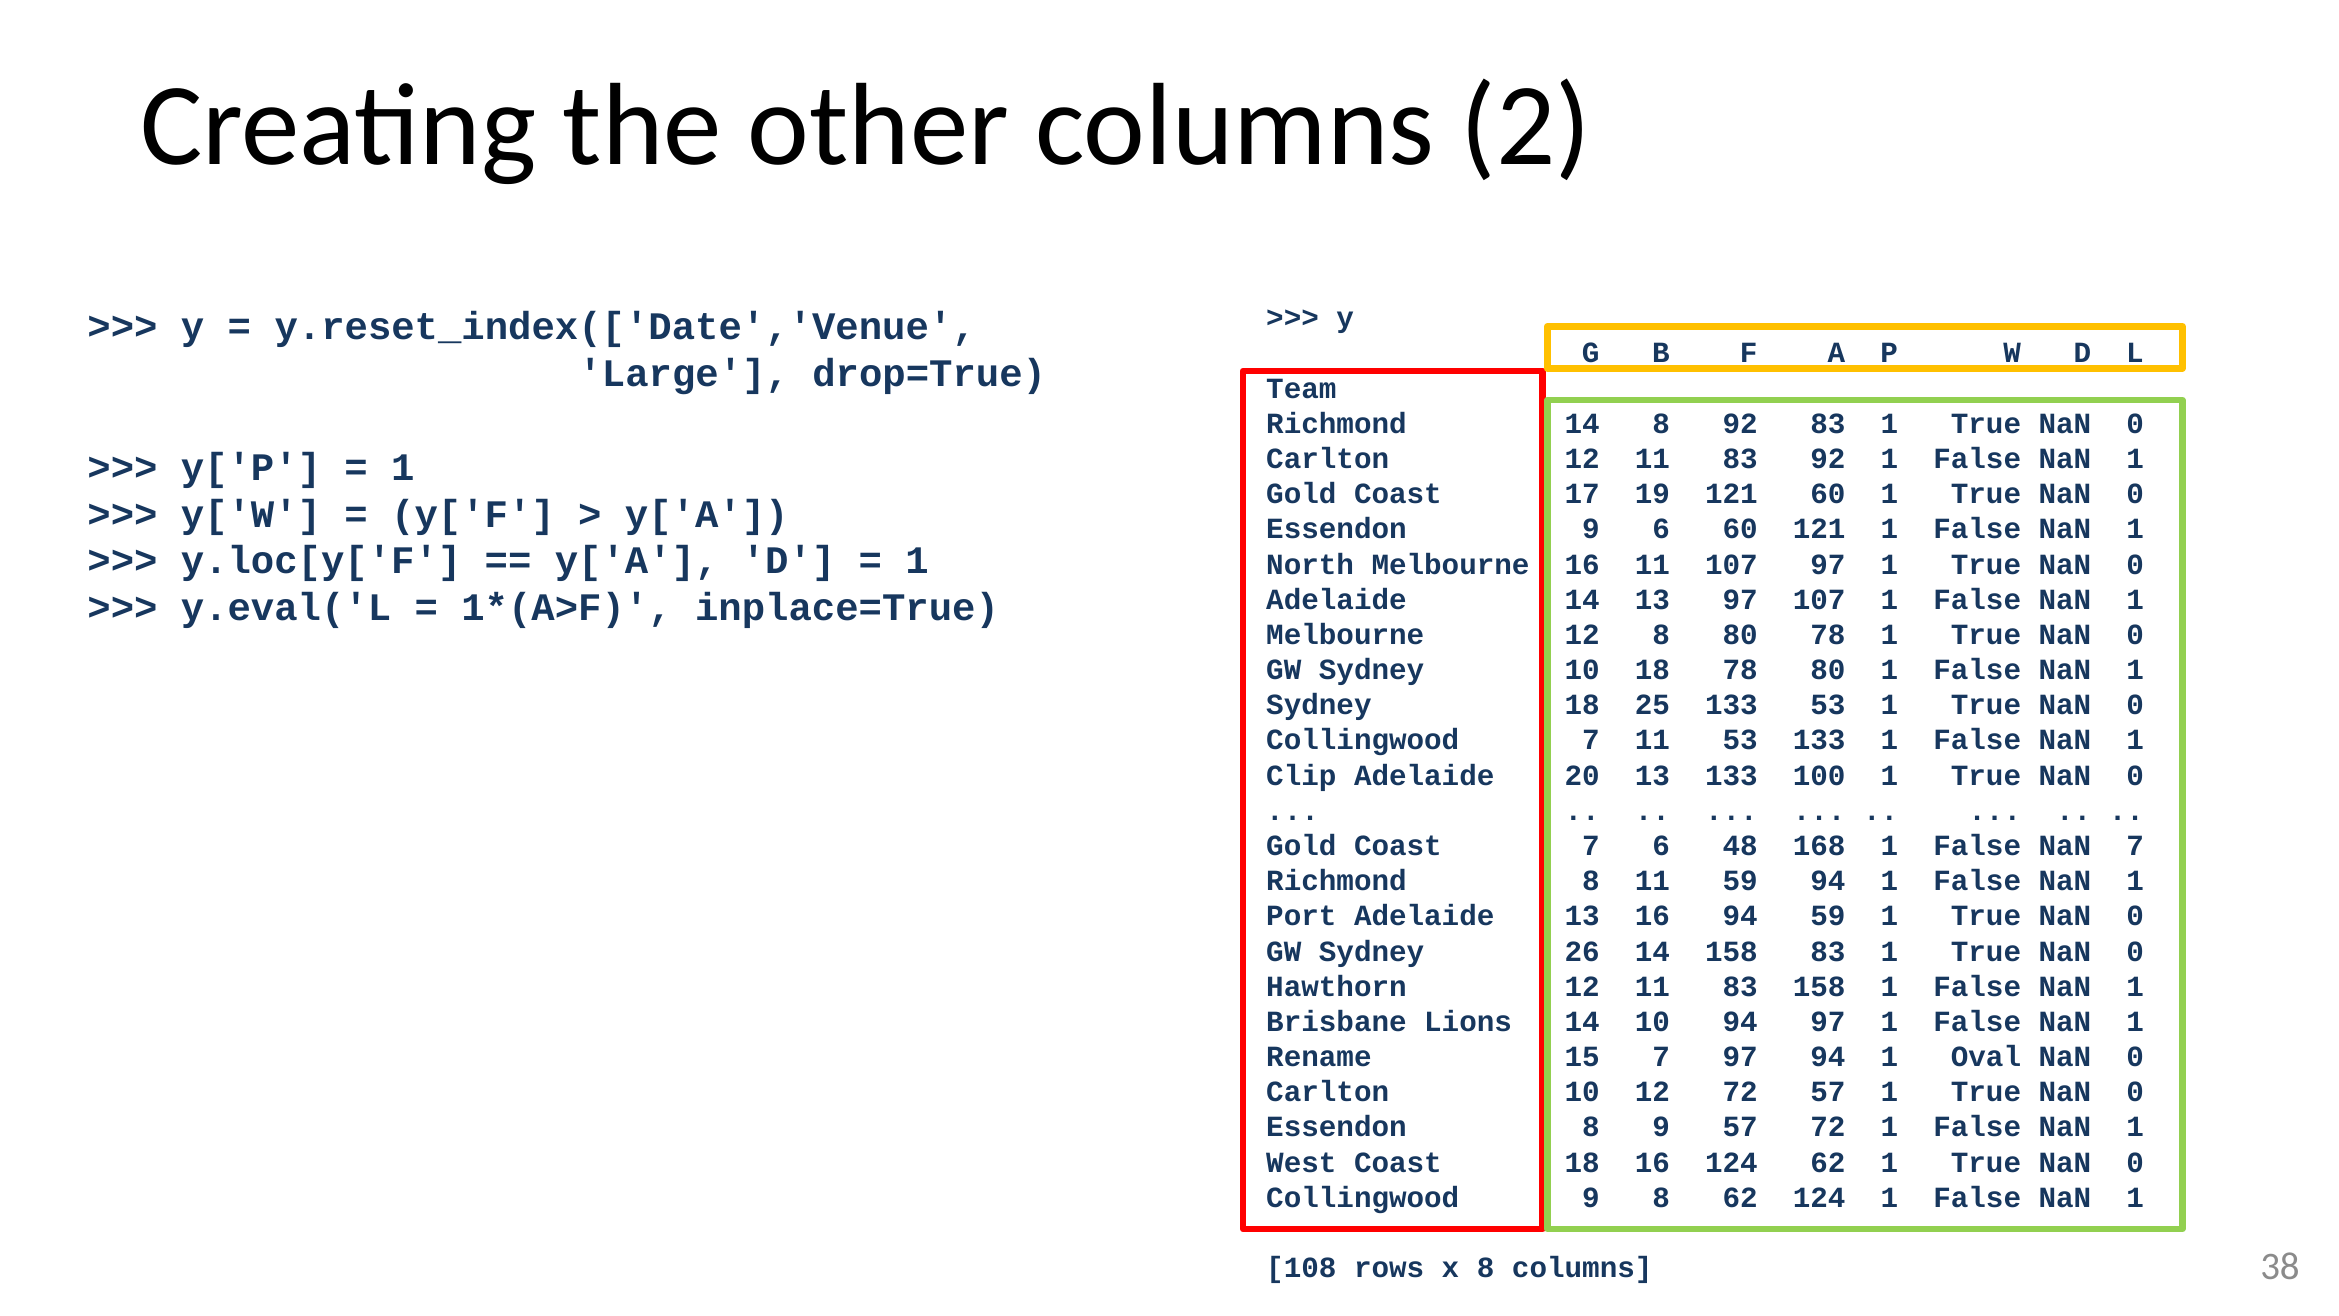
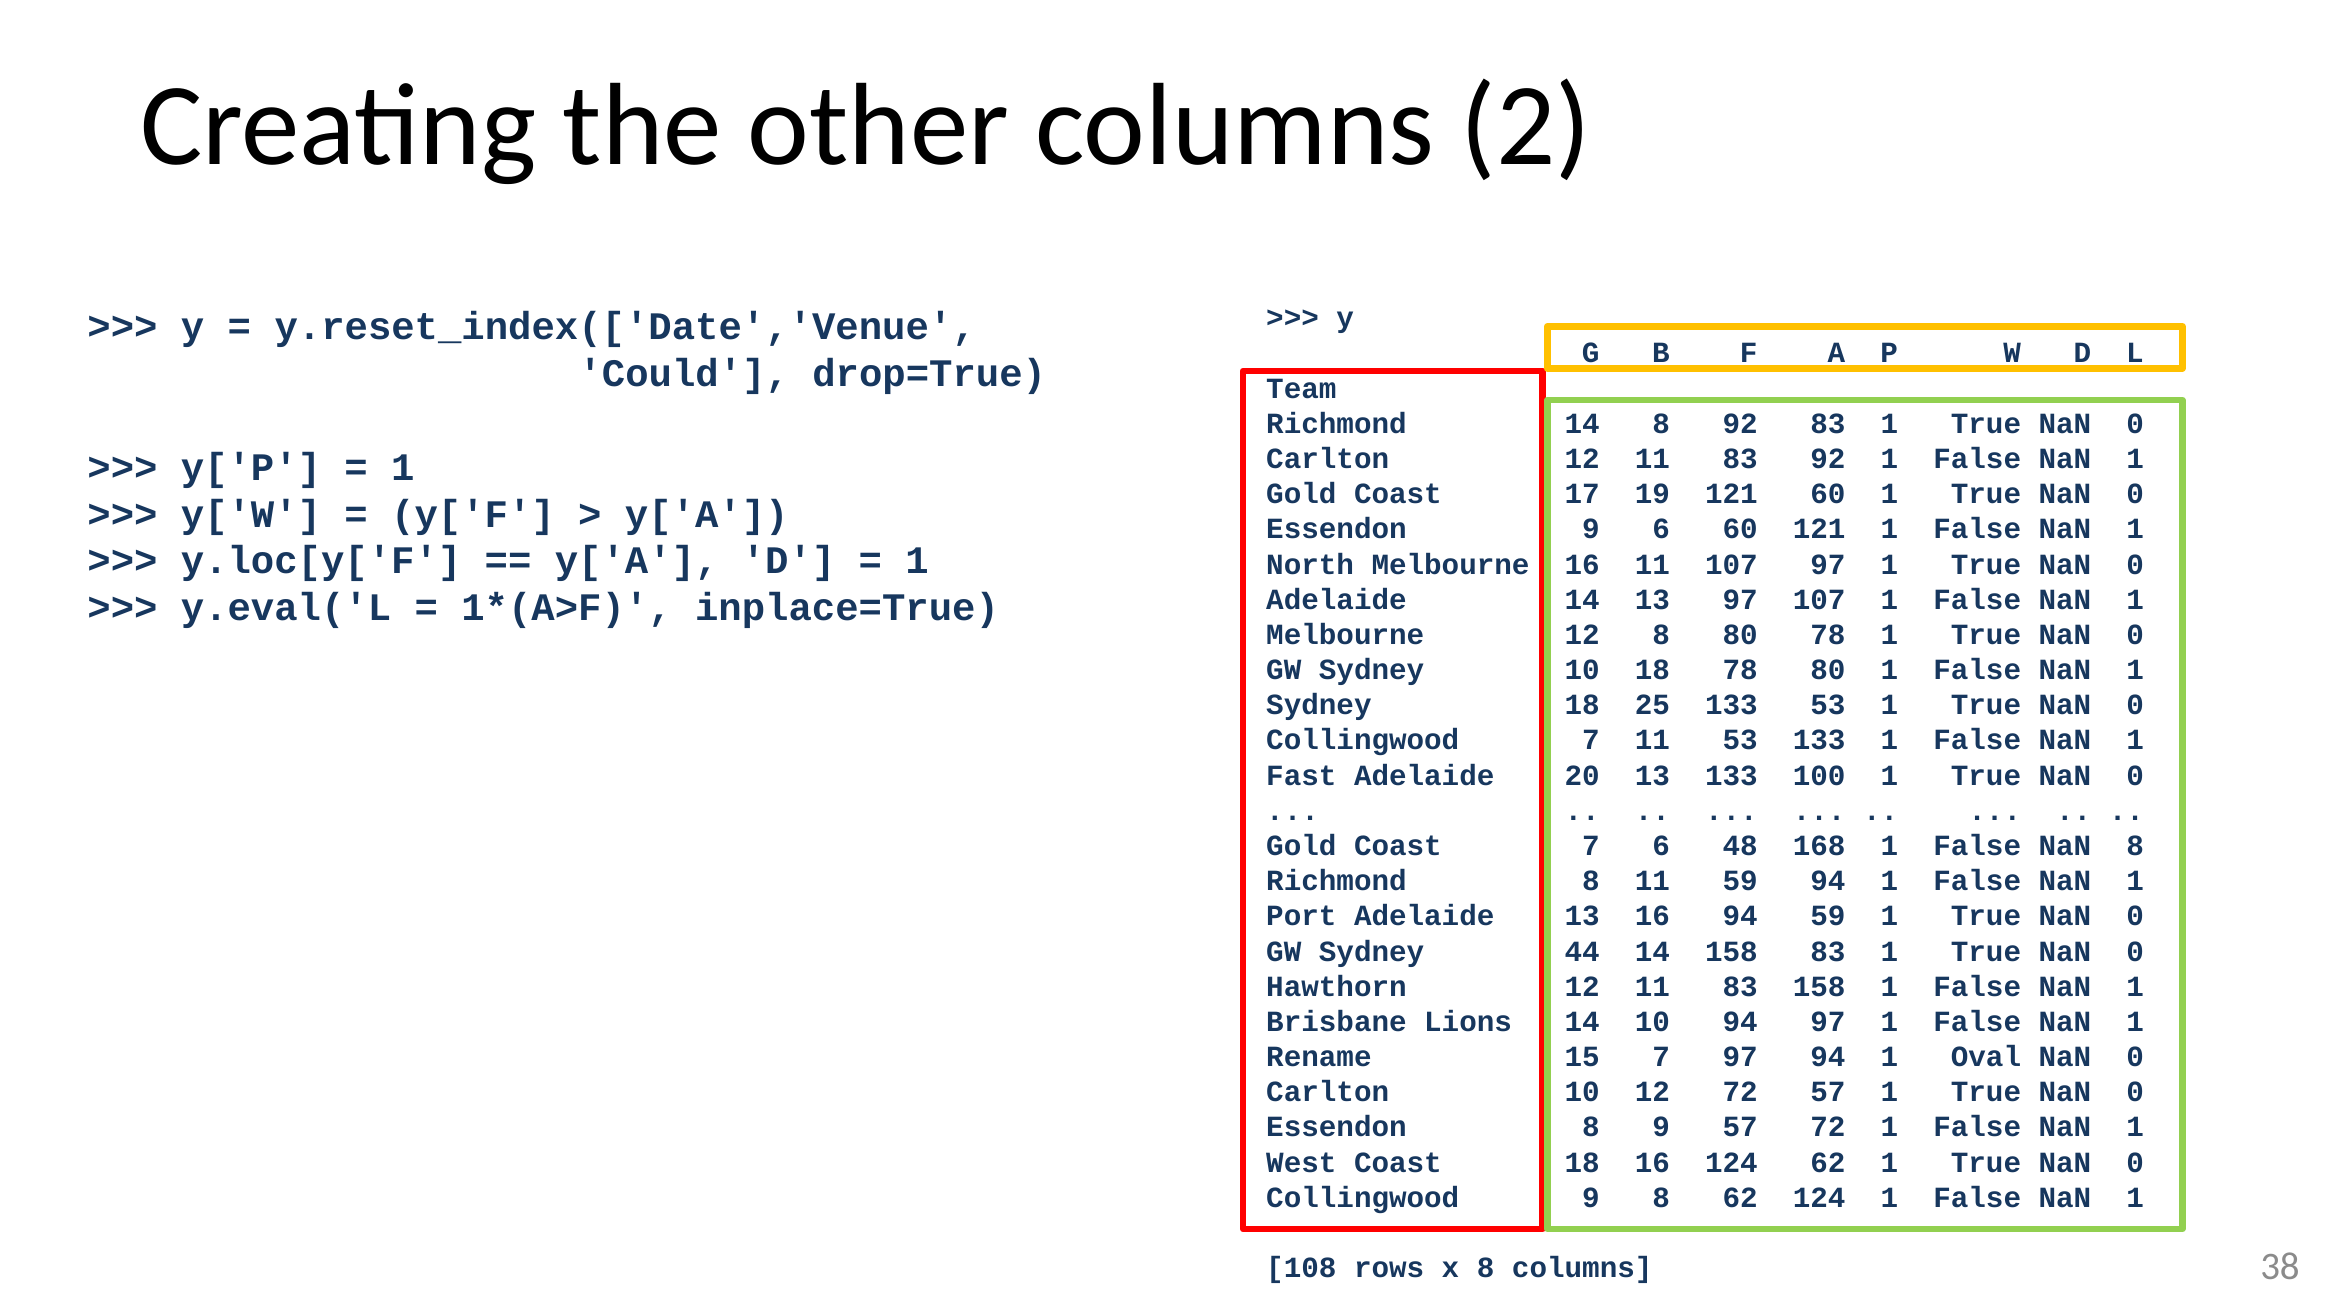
Large: Large -> Could
Clip: Clip -> Fast
NaN 7: 7 -> 8
26: 26 -> 44
